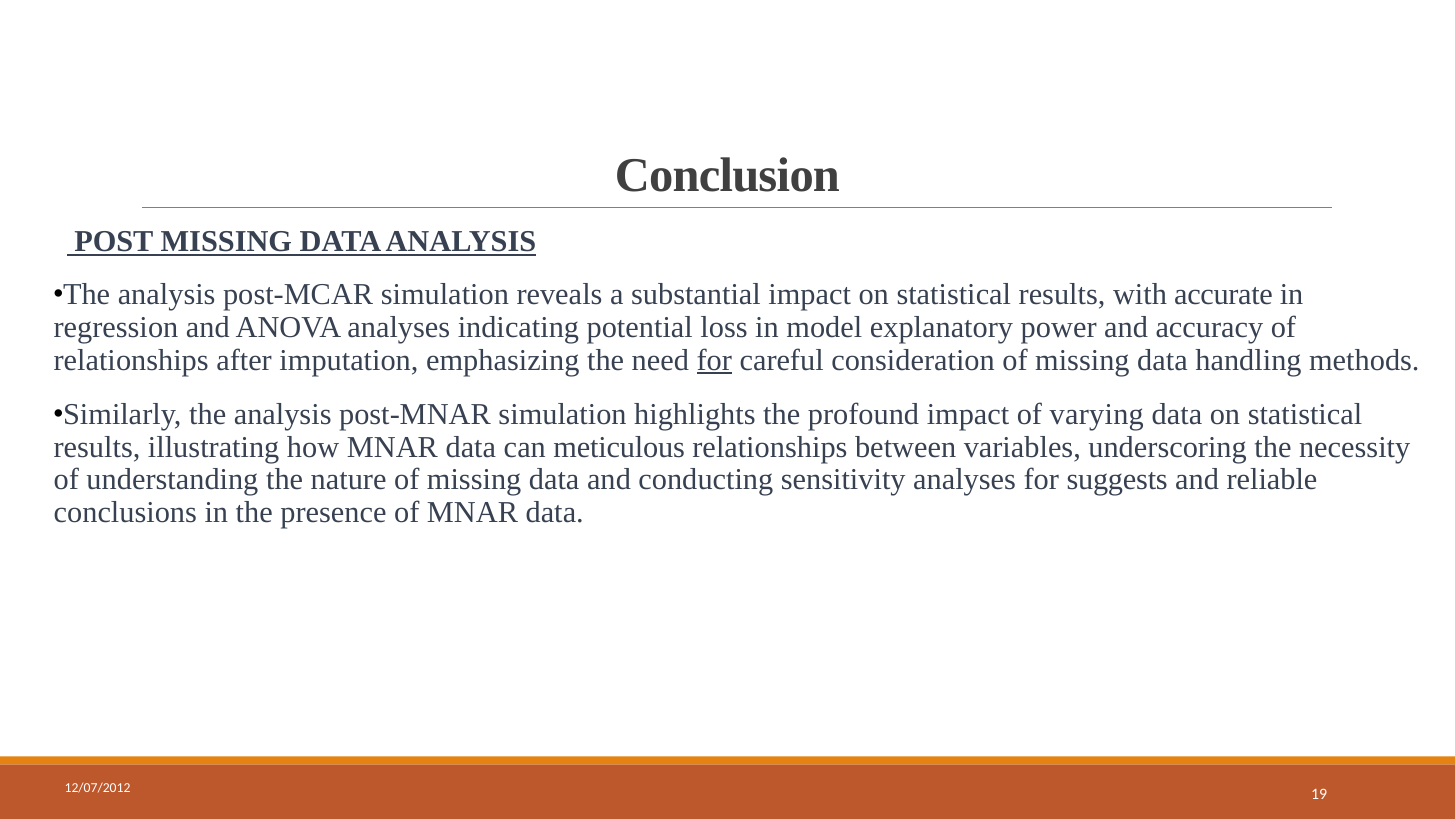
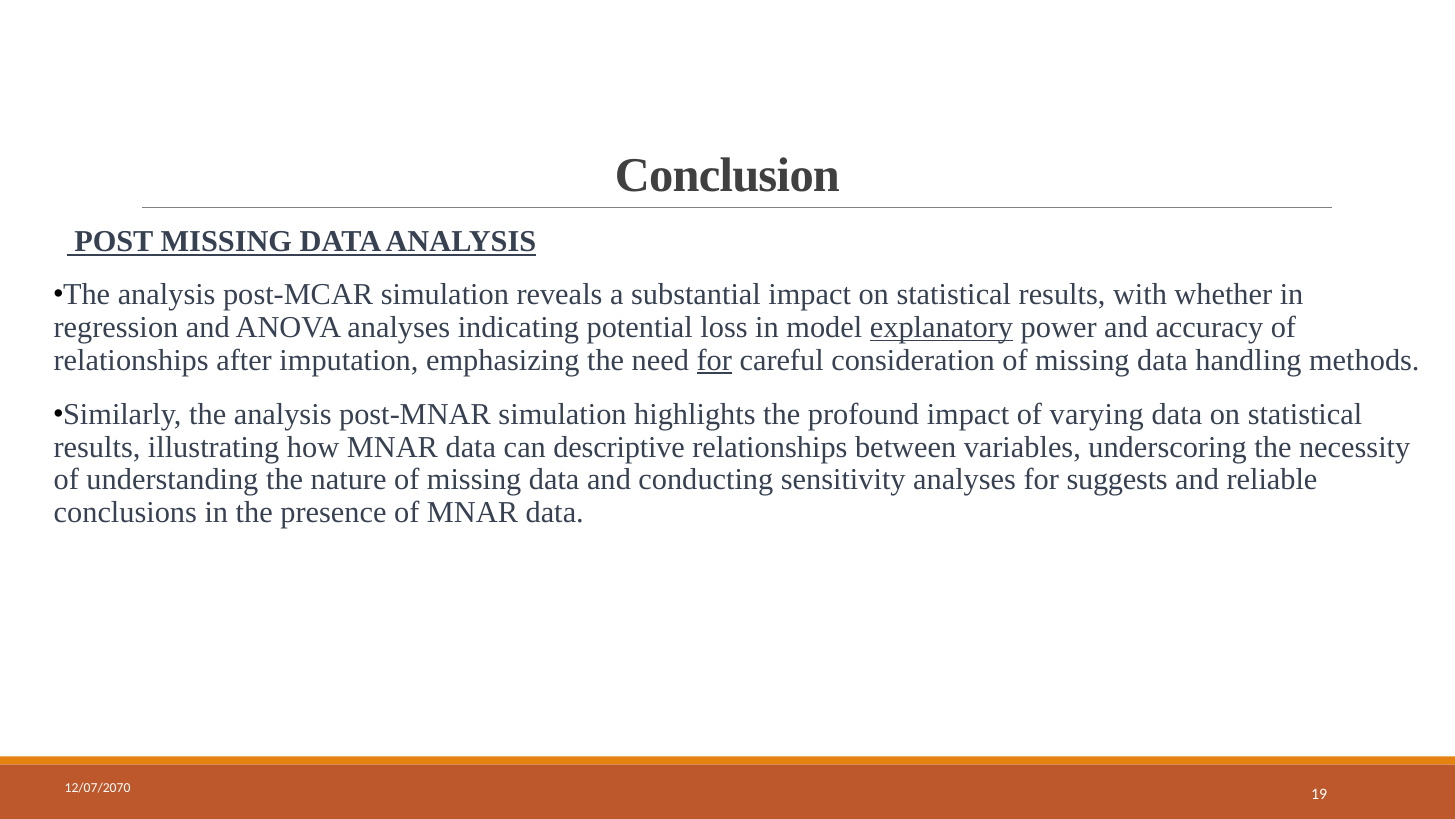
accurate: accurate -> whether
explanatory underline: none -> present
meticulous: meticulous -> descriptive
12/07/2012: 12/07/2012 -> 12/07/2070
